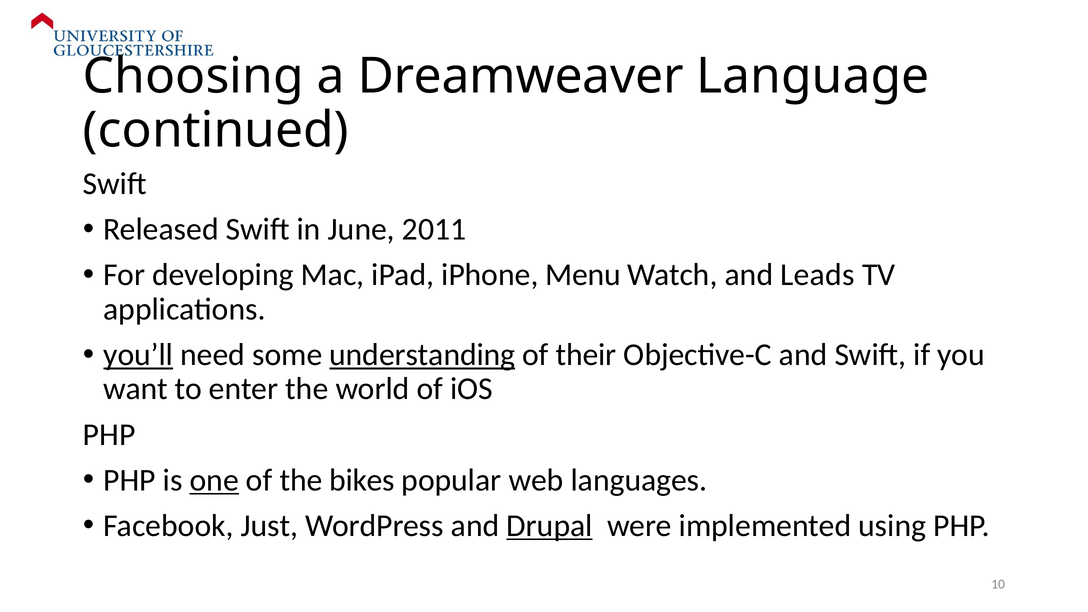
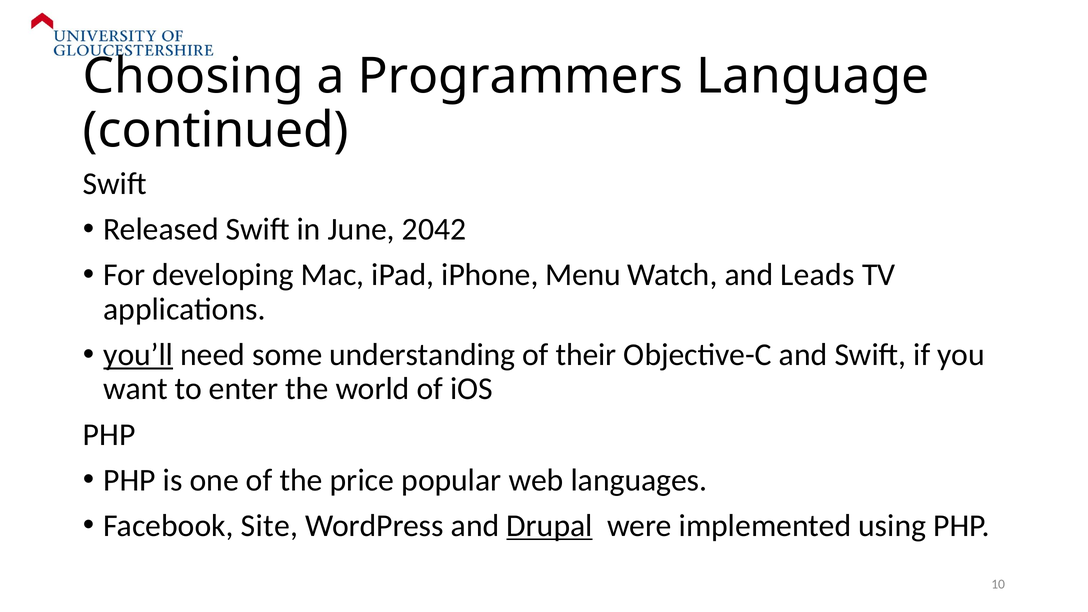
Dreamweaver: Dreamweaver -> Programmers
2011: 2011 -> 2042
understanding underline: present -> none
one underline: present -> none
bikes: bikes -> price
Just: Just -> Site
